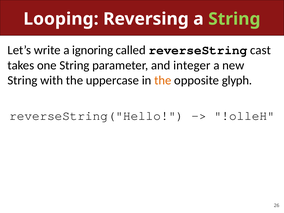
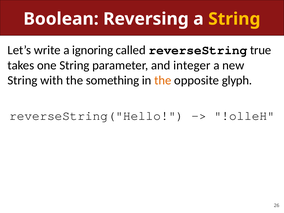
Looping: Looping -> Boolean
String at (234, 19) colour: light green -> yellow
cast: cast -> true
uppercase: uppercase -> something
